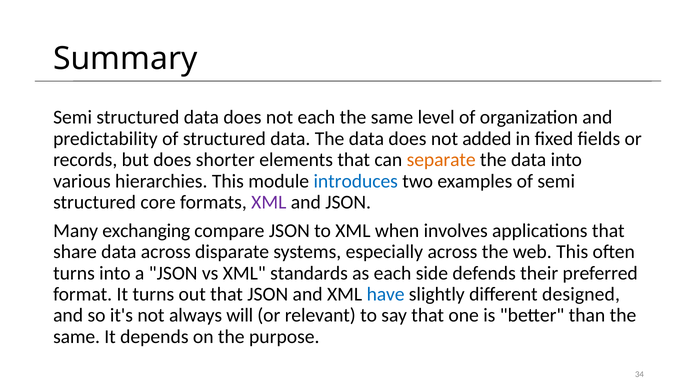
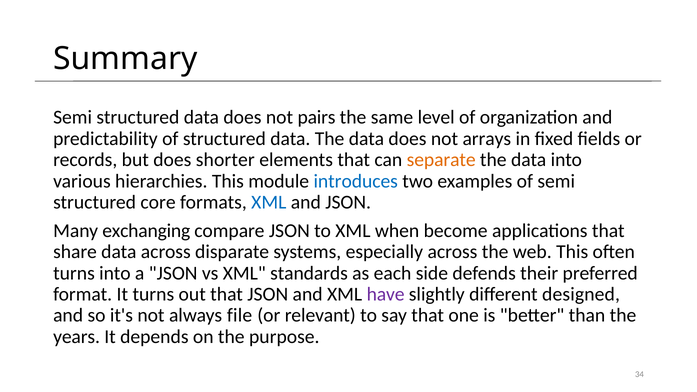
not each: each -> pairs
added: added -> arrays
XML at (269, 202) colour: purple -> blue
involves: involves -> become
have colour: blue -> purple
will: will -> file
same at (77, 337): same -> years
